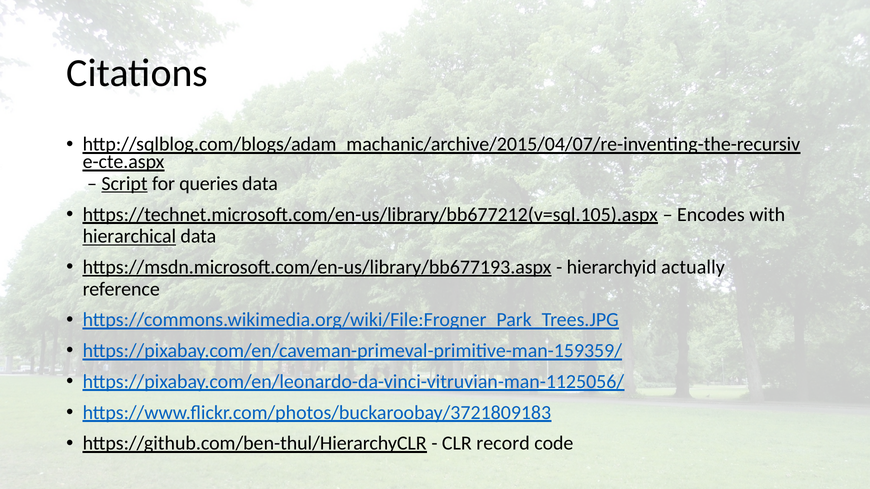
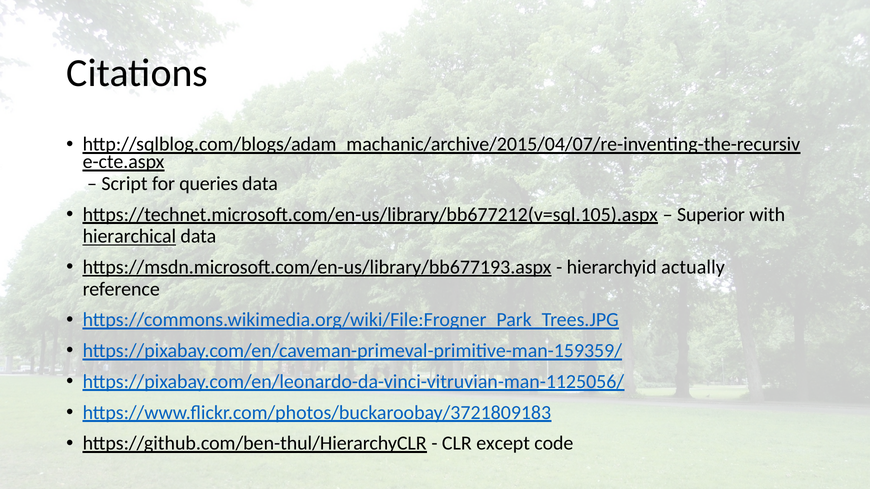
Script underline: present -> none
Encodes: Encodes -> Superior
record: record -> except
